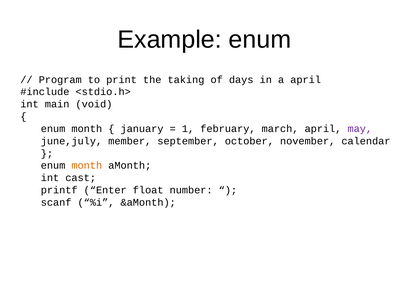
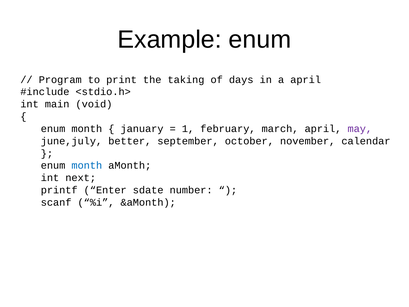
member: member -> better
month at (87, 165) colour: orange -> blue
cast: cast -> next
float: float -> sdate
